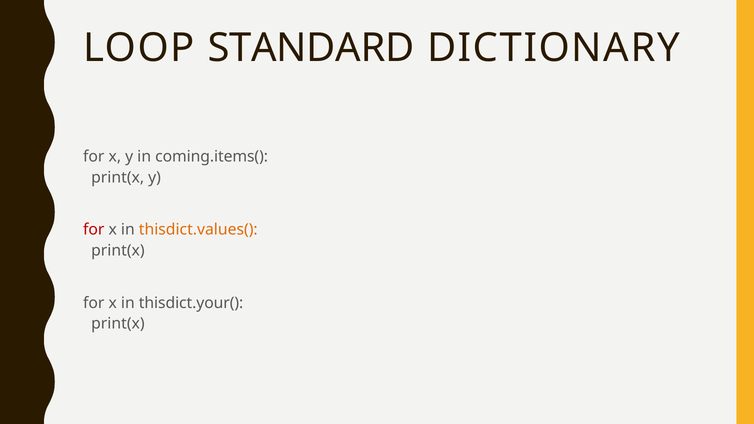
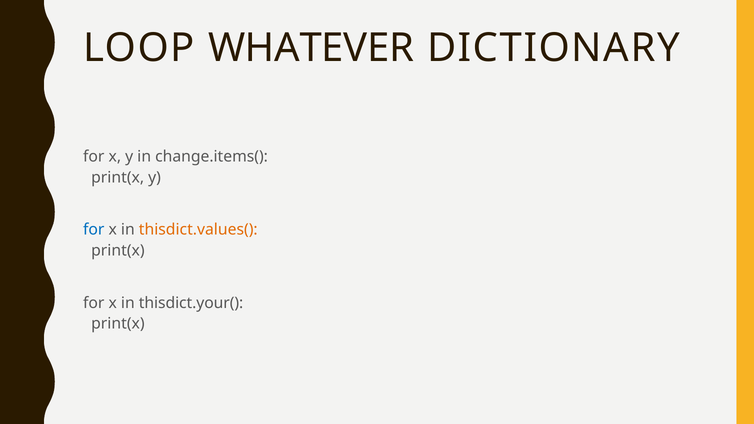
STANDARD: STANDARD -> WHATEVER
coming.items(: coming.items( -> change.items(
for at (94, 230) colour: red -> blue
